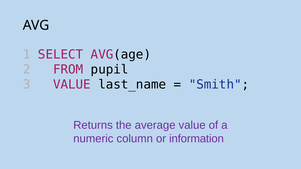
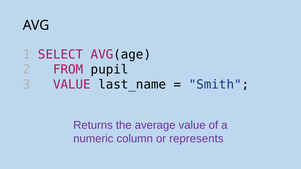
information: information -> represents
